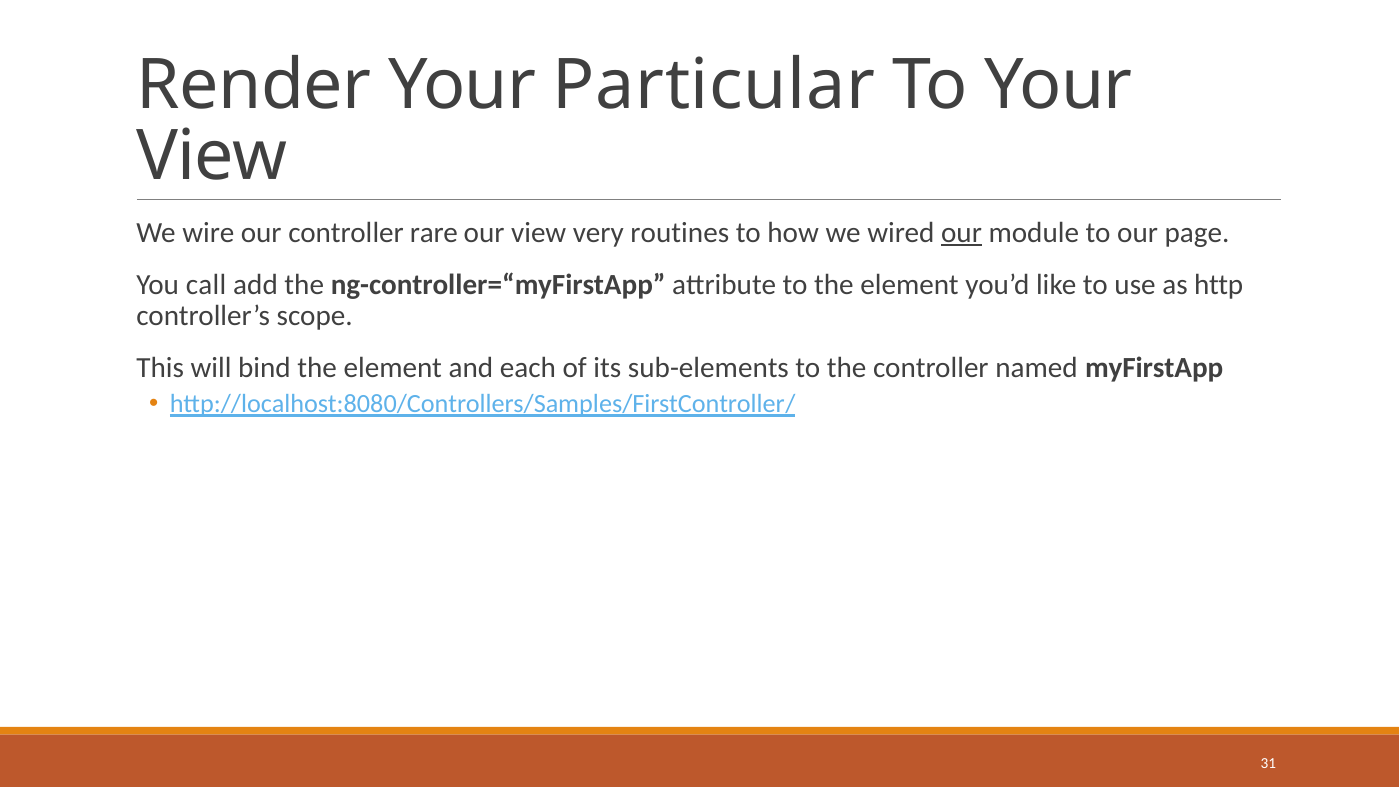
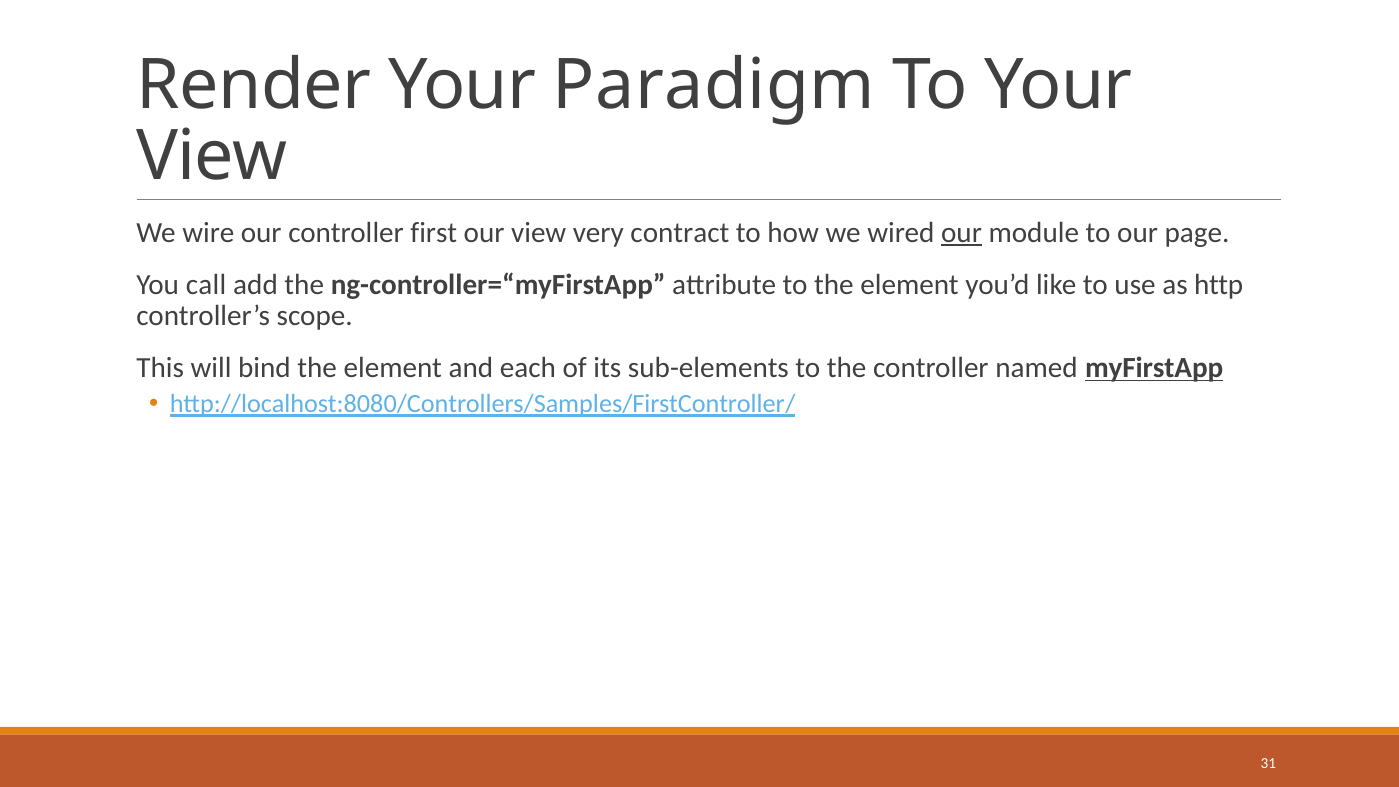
Particular: Particular -> Paradigm
rare: rare -> first
routines: routines -> contract
myFirstApp underline: none -> present
